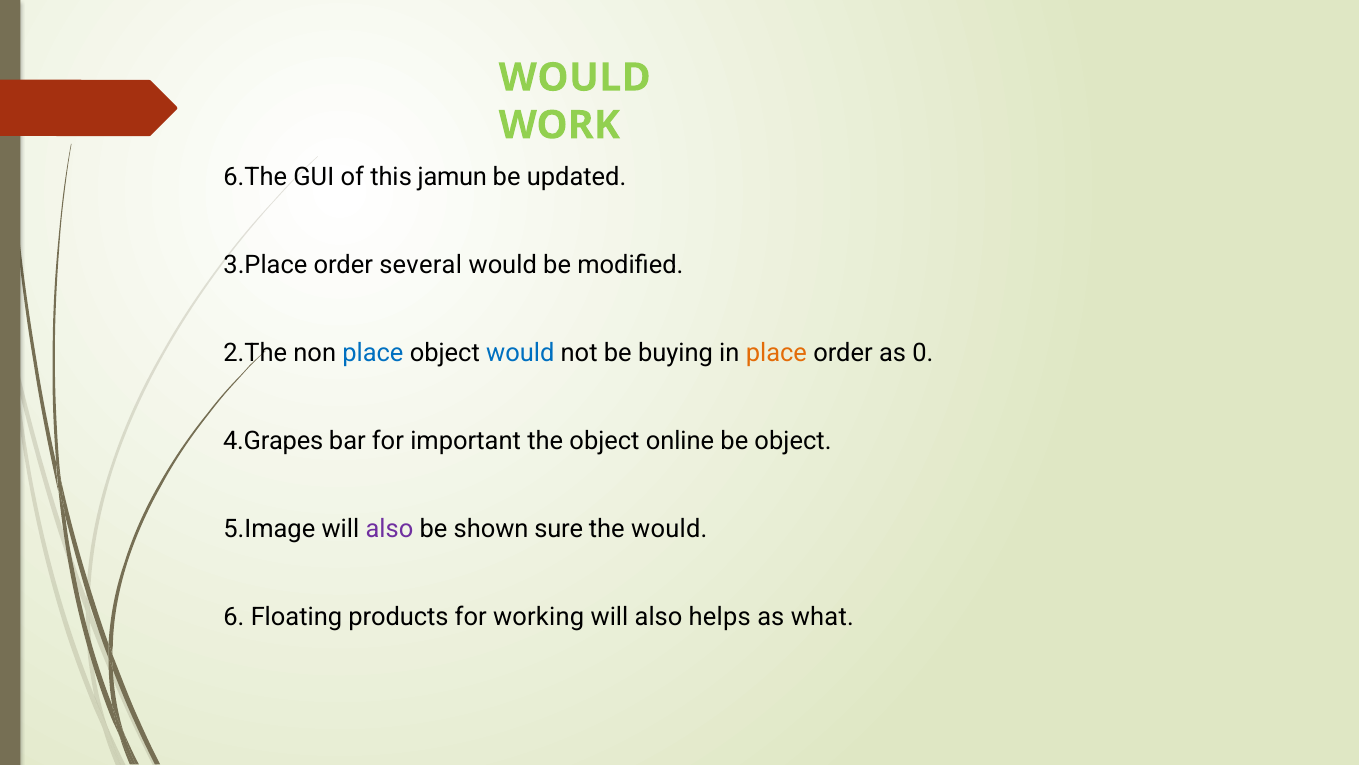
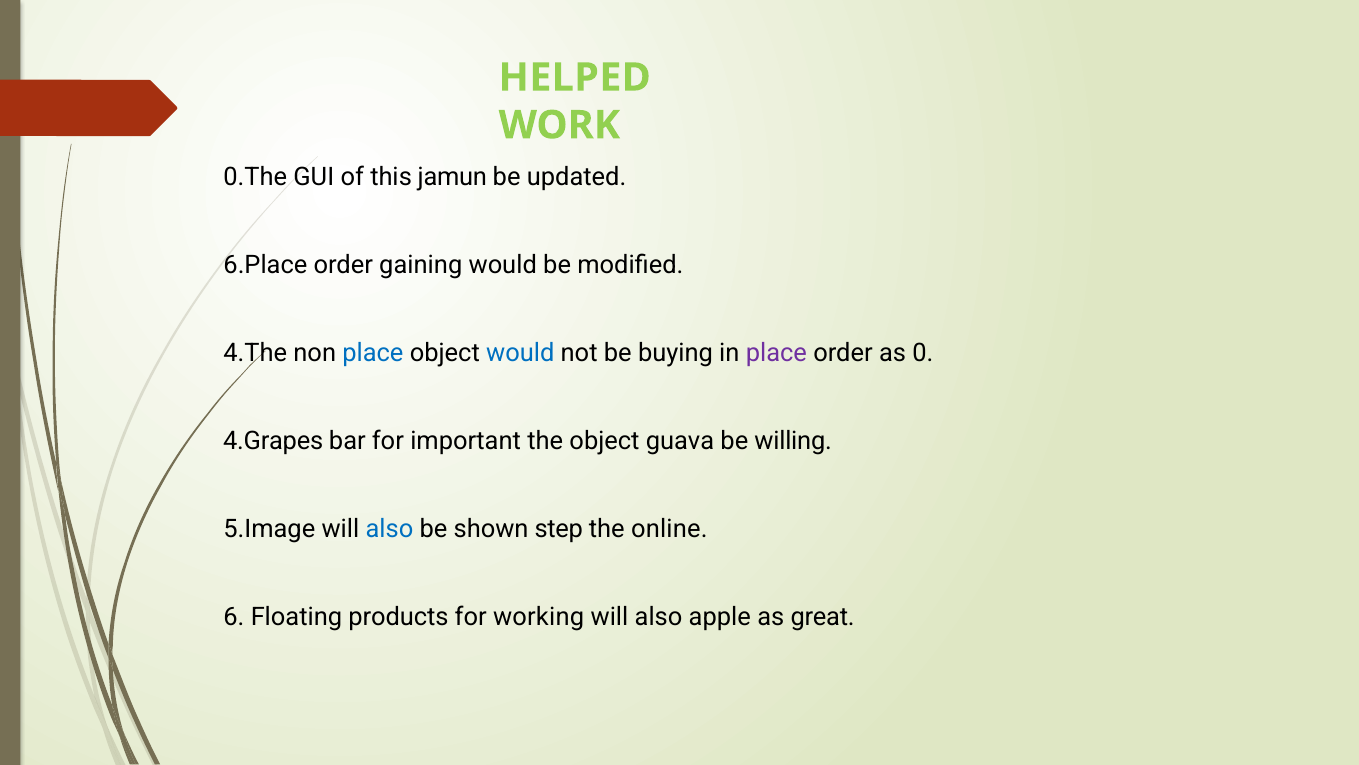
WOULD at (575, 78): WOULD -> HELPED
6.The: 6.The -> 0.The
3.Place: 3.Place -> 6.Place
several: several -> gaining
2.The: 2.The -> 4.The
place at (776, 353) colour: orange -> purple
online: online -> guava
be object: object -> willing
also at (389, 529) colour: purple -> blue
sure: sure -> step
the would: would -> online
helps: helps -> apple
what: what -> great
